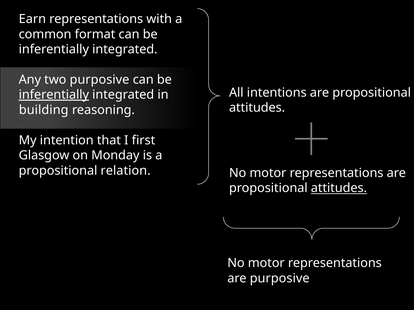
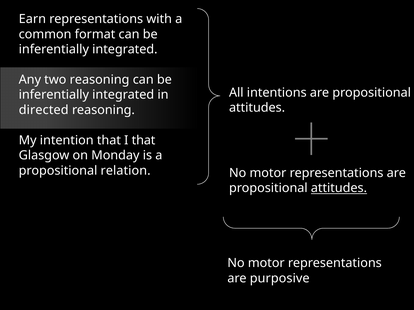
two purposive: purposive -> reasoning
inferentially at (54, 95) underline: present -> none
building: building -> directed
I first: first -> that
